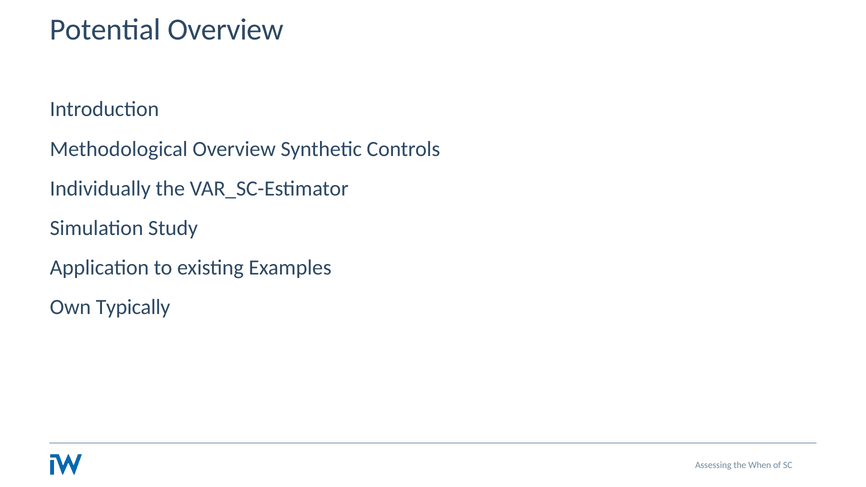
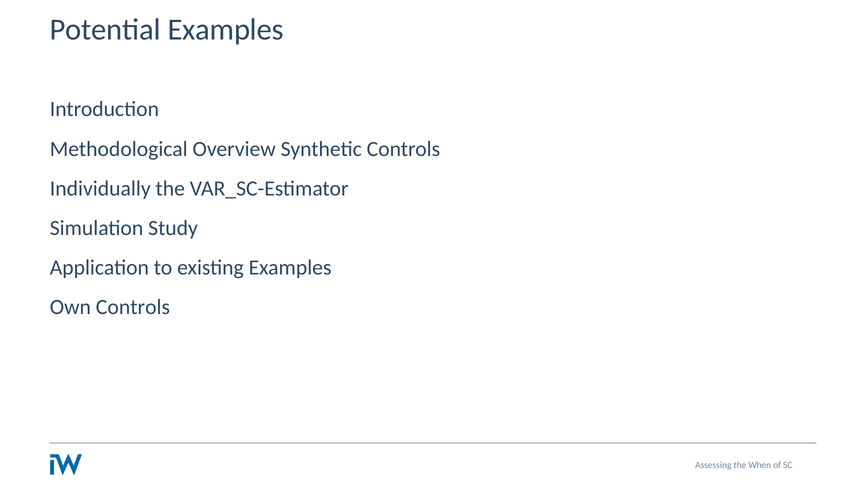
Potential Overview: Overview -> Examples
Own Typically: Typically -> Controls
